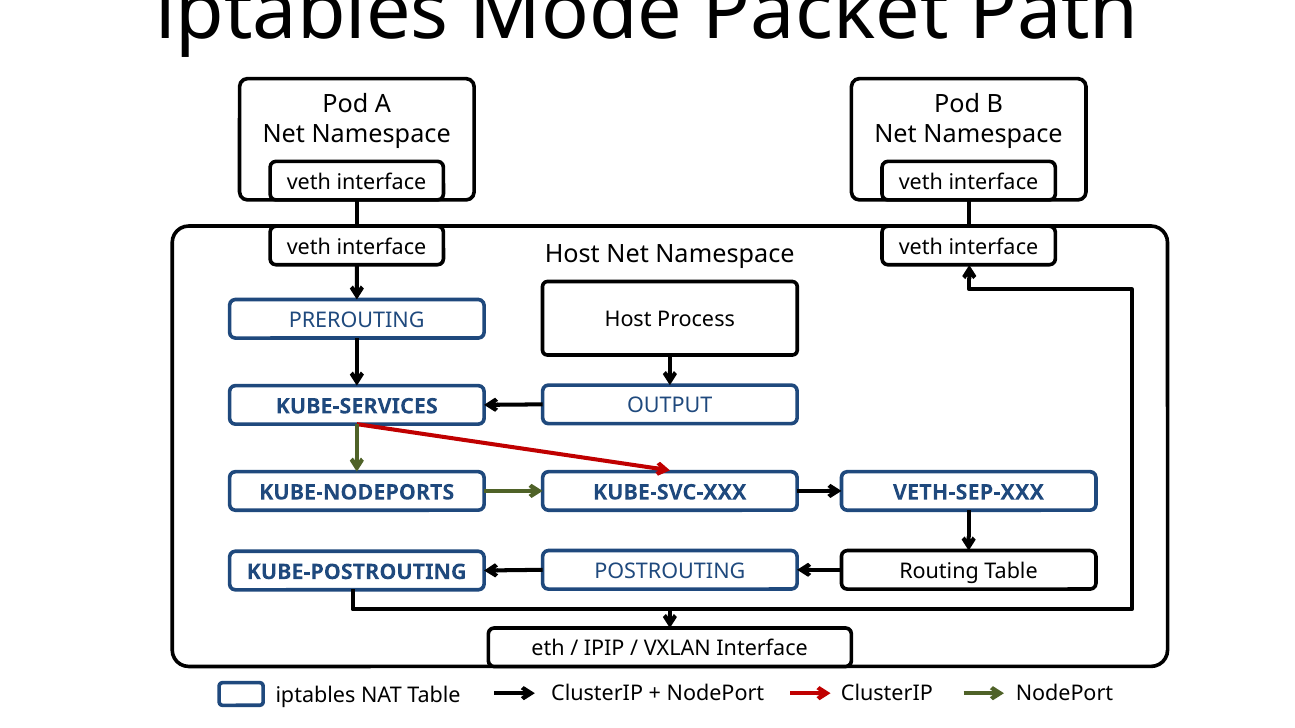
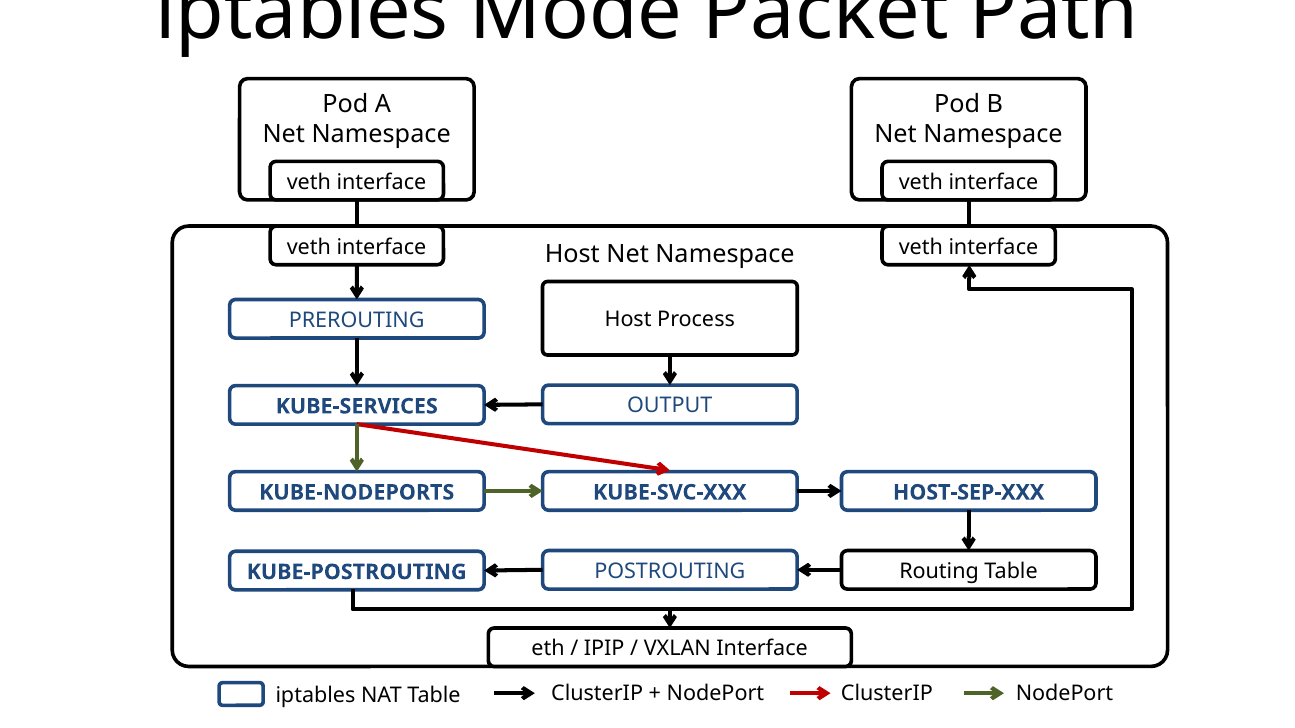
VETH-SEP-XXX: VETH-SEP-XXX -> HOST-SEP-XXX
